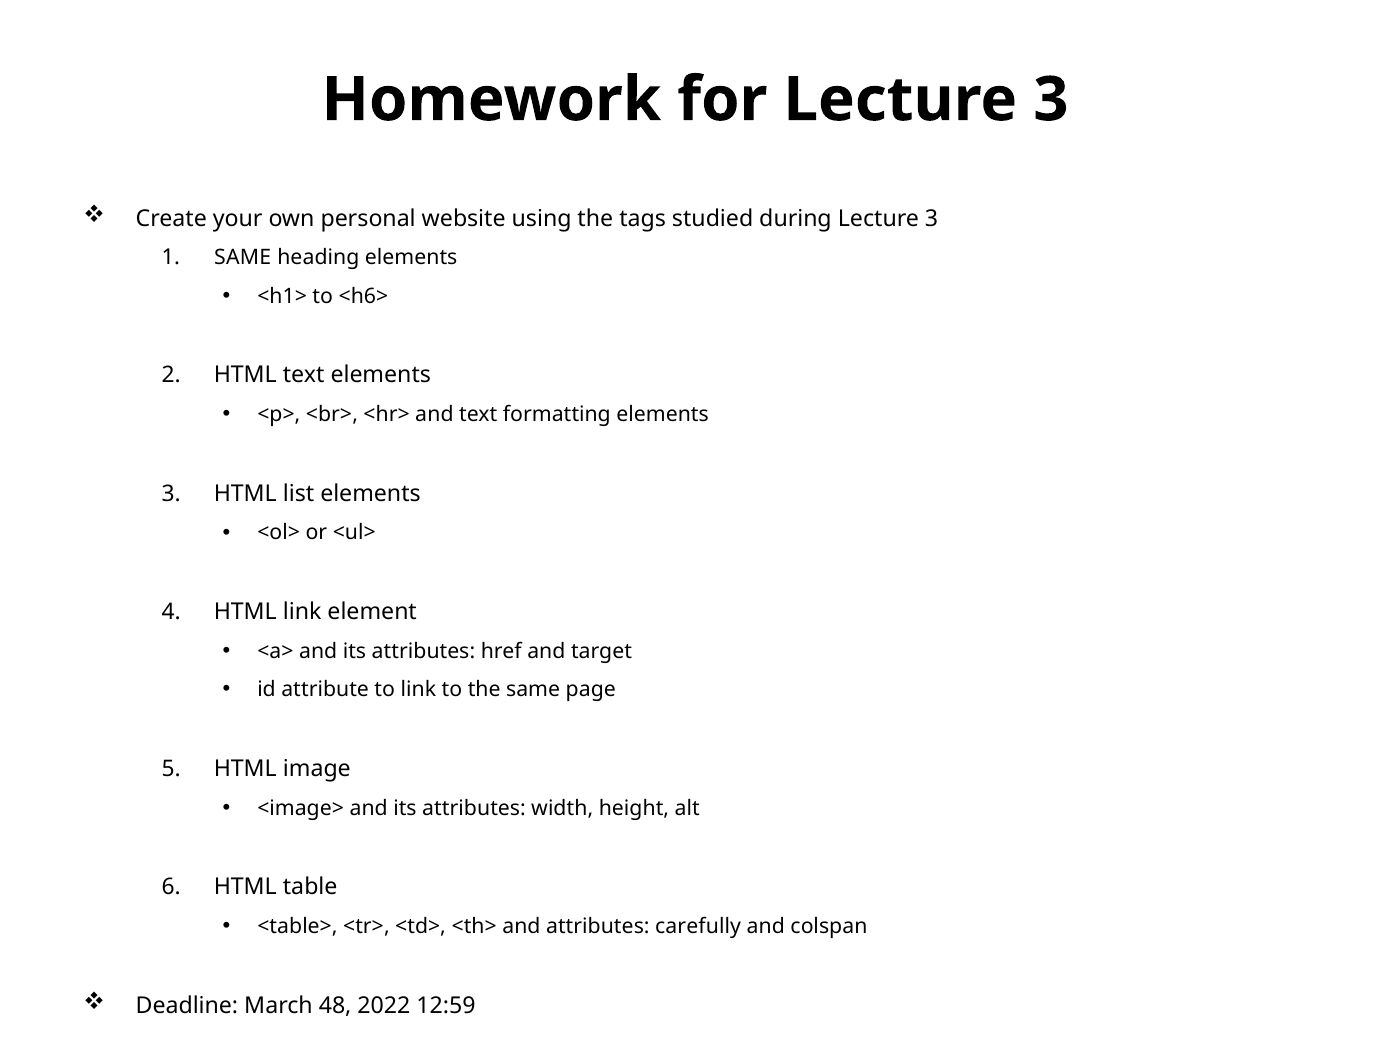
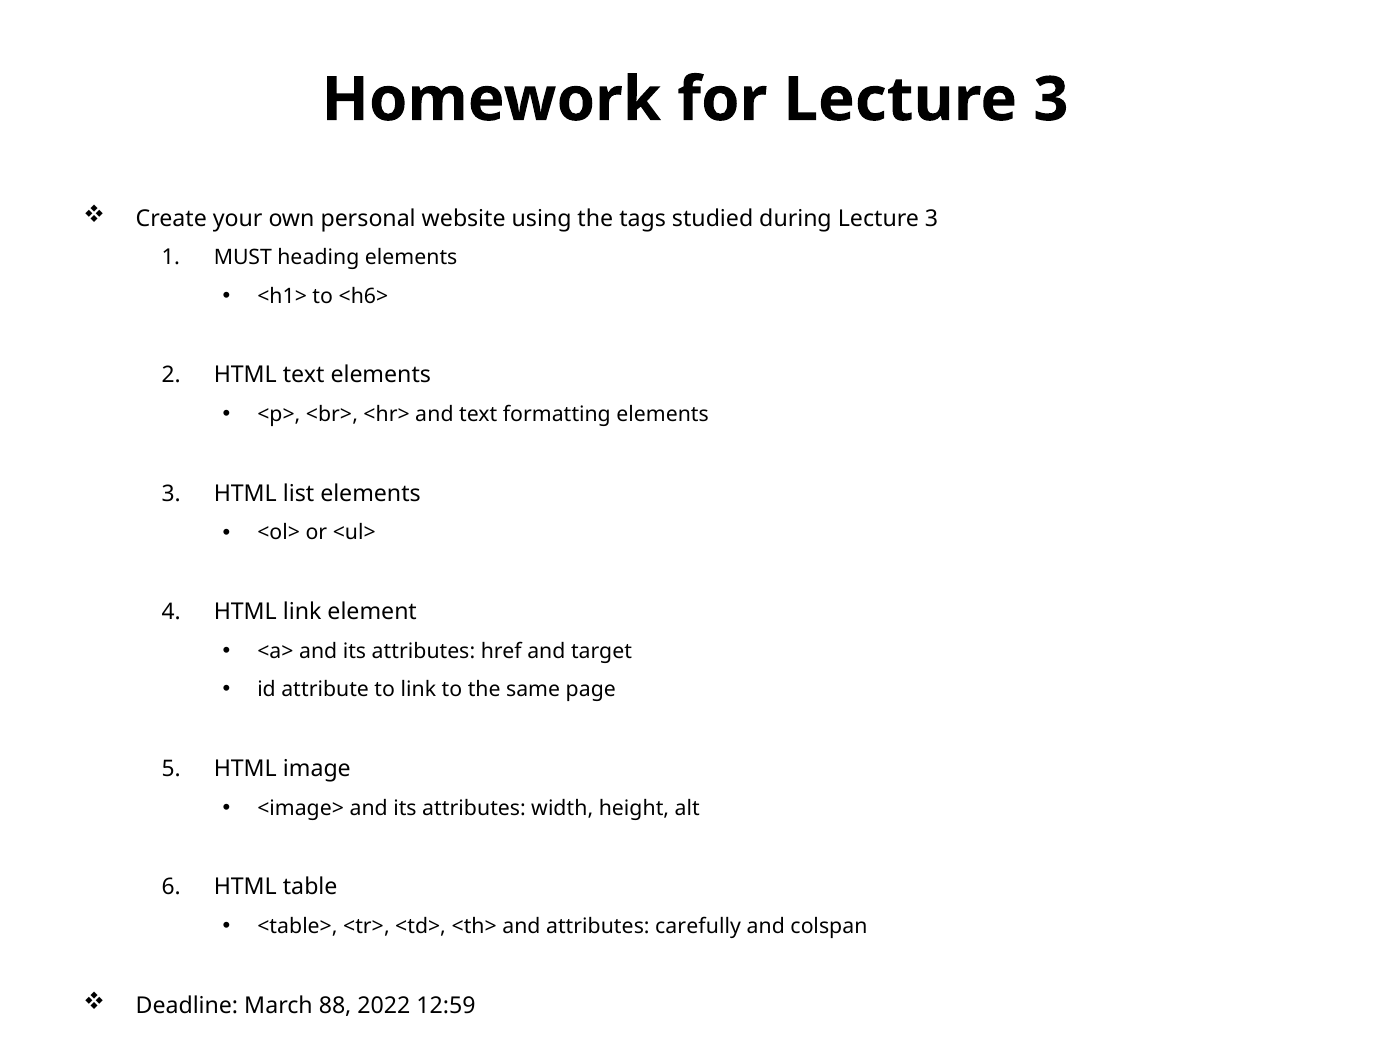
SAME at (243, 258): SAME -> MUST
48: 48 -> 88
